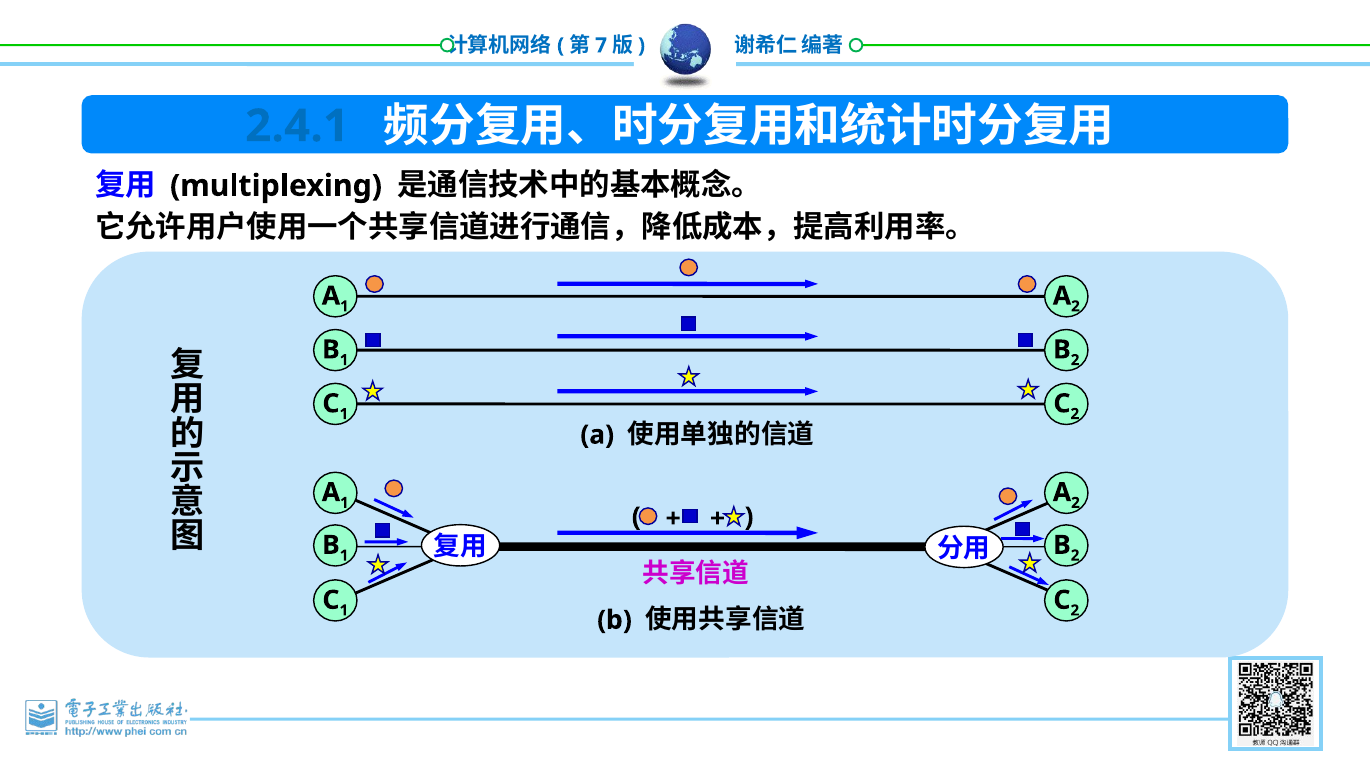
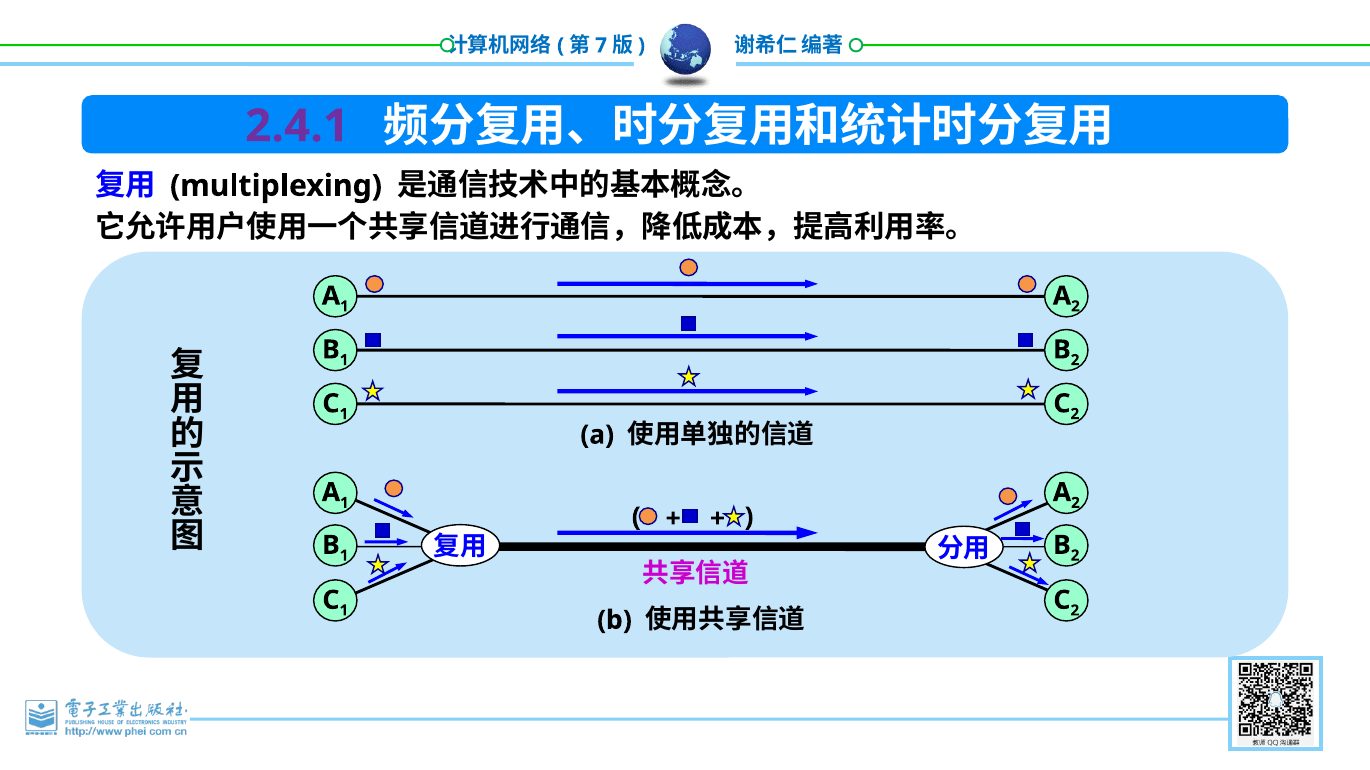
2.4.1 colour: blue -> purple
